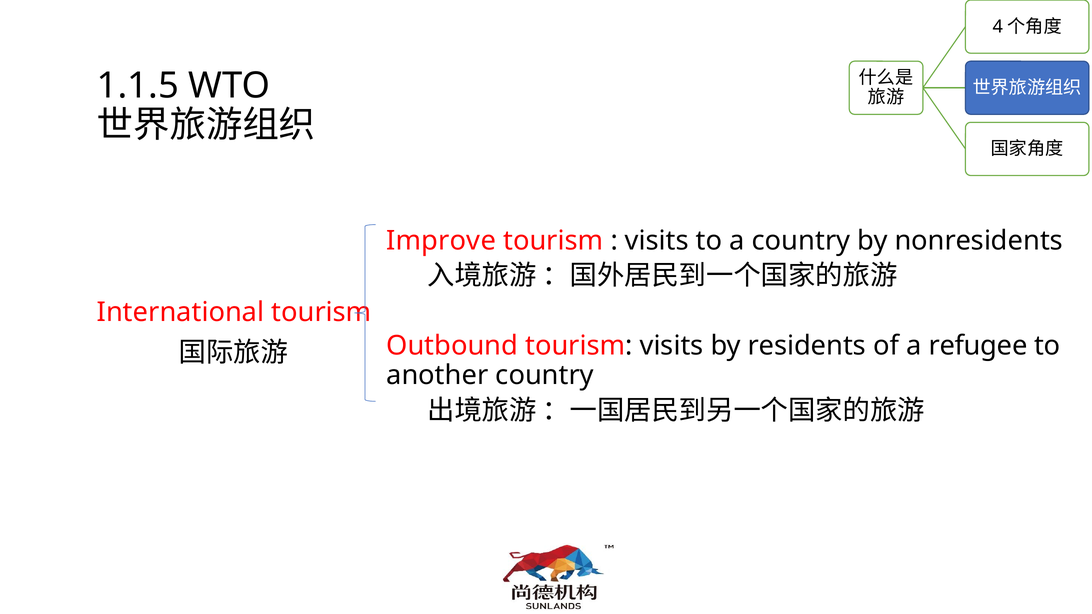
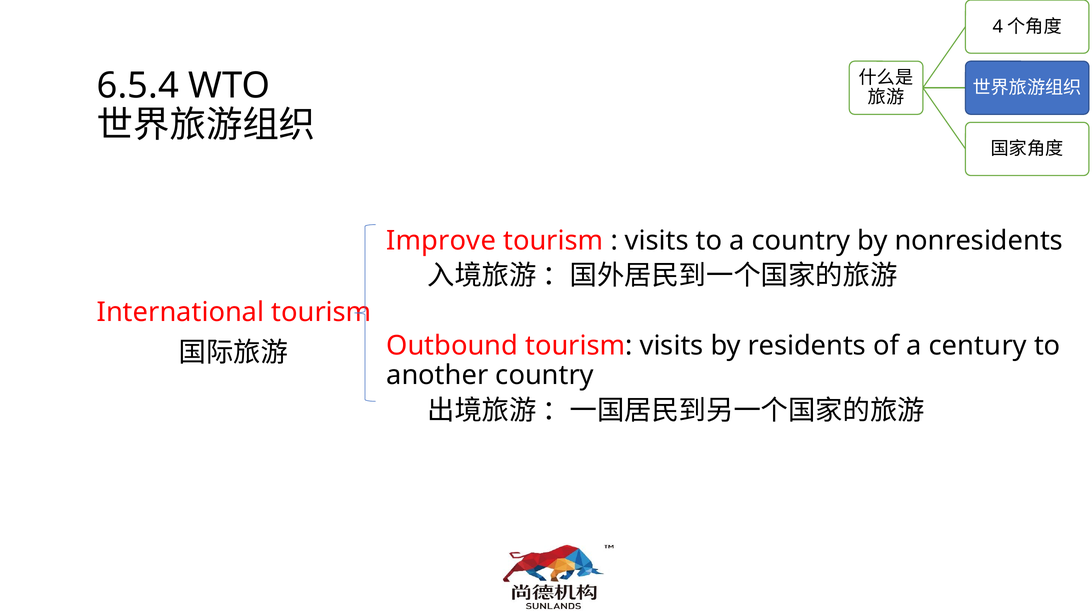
1.1.5: 1.1.5 -> 6.5.4
refugee: refugee -> century
